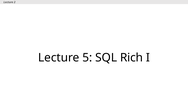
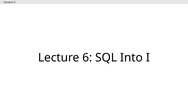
5: 5 -> 6
Rich: Rich -> Into
